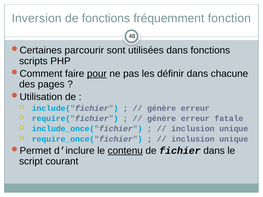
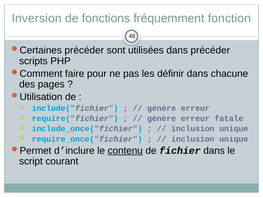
parcourir at (84, 50): parcourir -> précéder
dans fonctions: fonctions -> précéder
pour underline: present -> none
